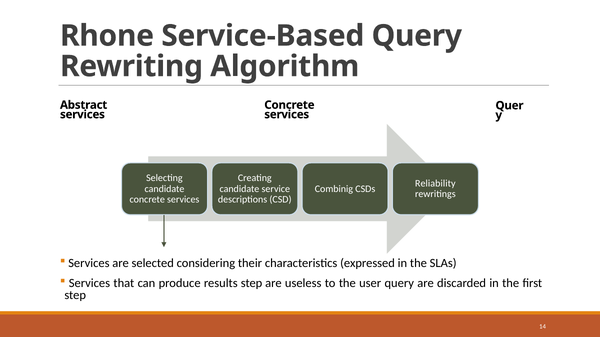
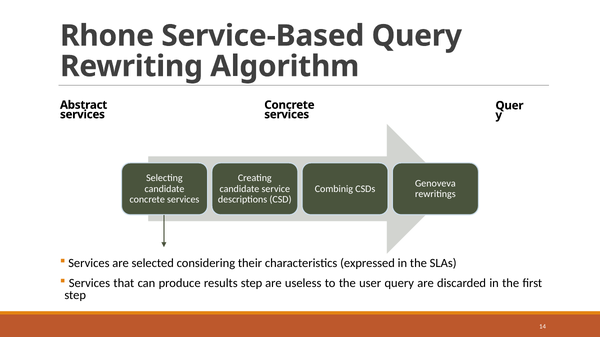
Reliability: Reliability -> Genoveva
